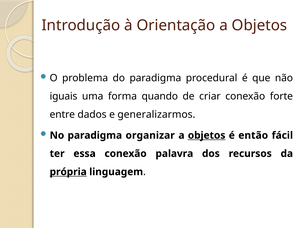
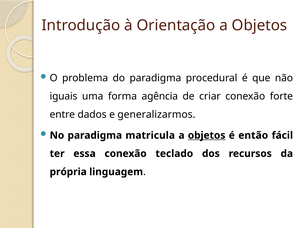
quando: quando -> agência
organizar: organizar -> matricula
palavra: palavra -> teclado
própria underline: present -> none
